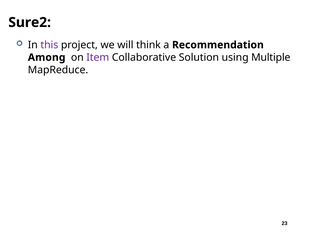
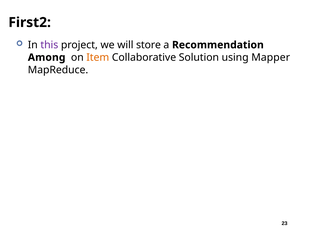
Sure2: Sure2 -> First2
think: think -> store
Item colour: purple -> orange
Multiple: Multiple -> Mapper
